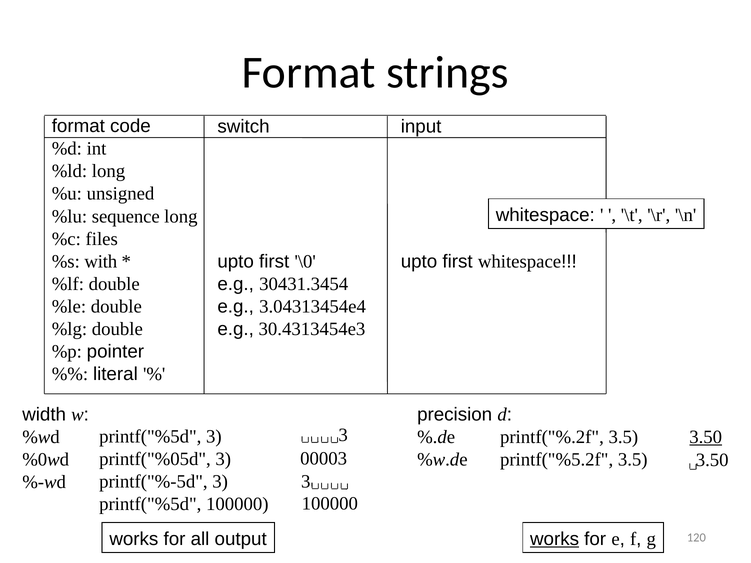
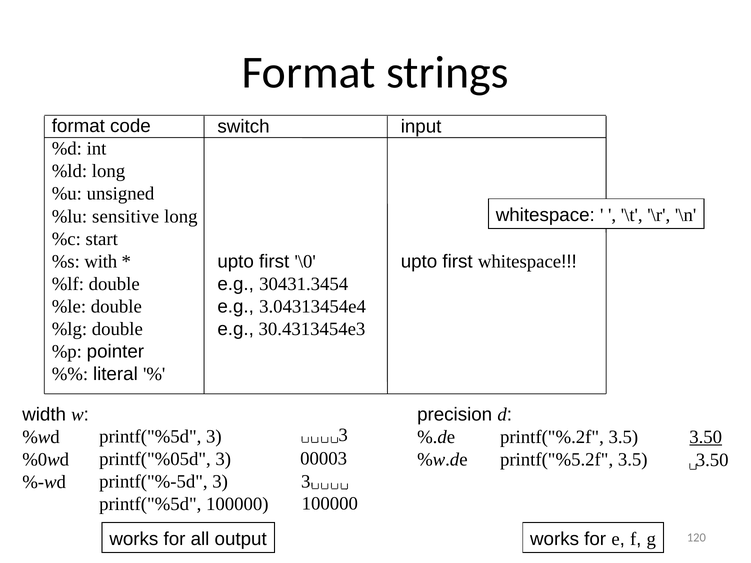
sequence: sequence -> sensitive
files: files -> start
works at (555, 539) underline: present -> none
